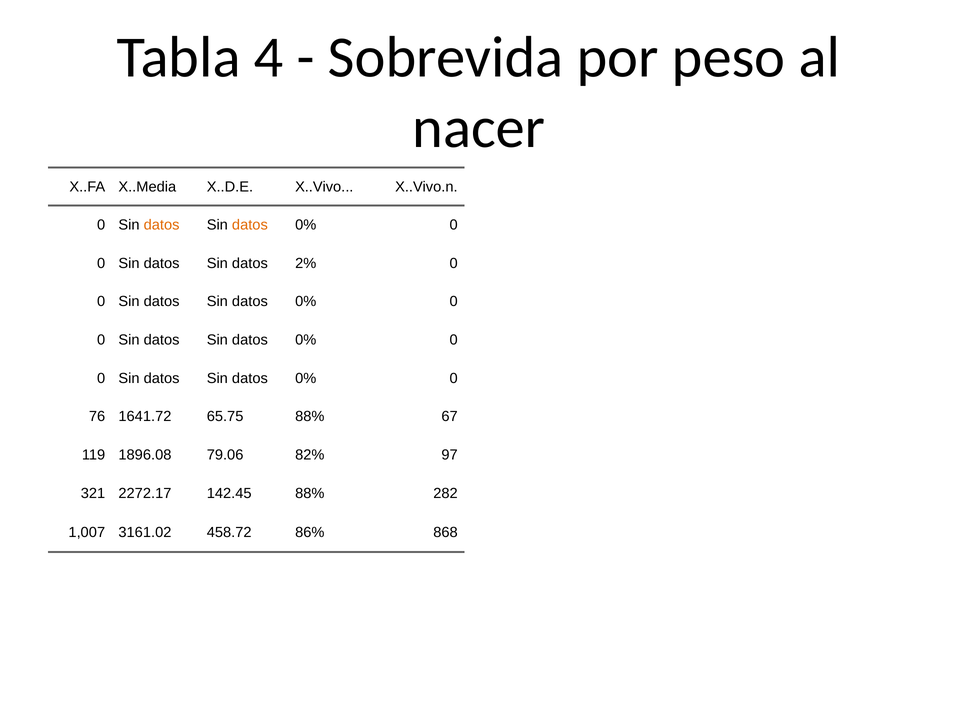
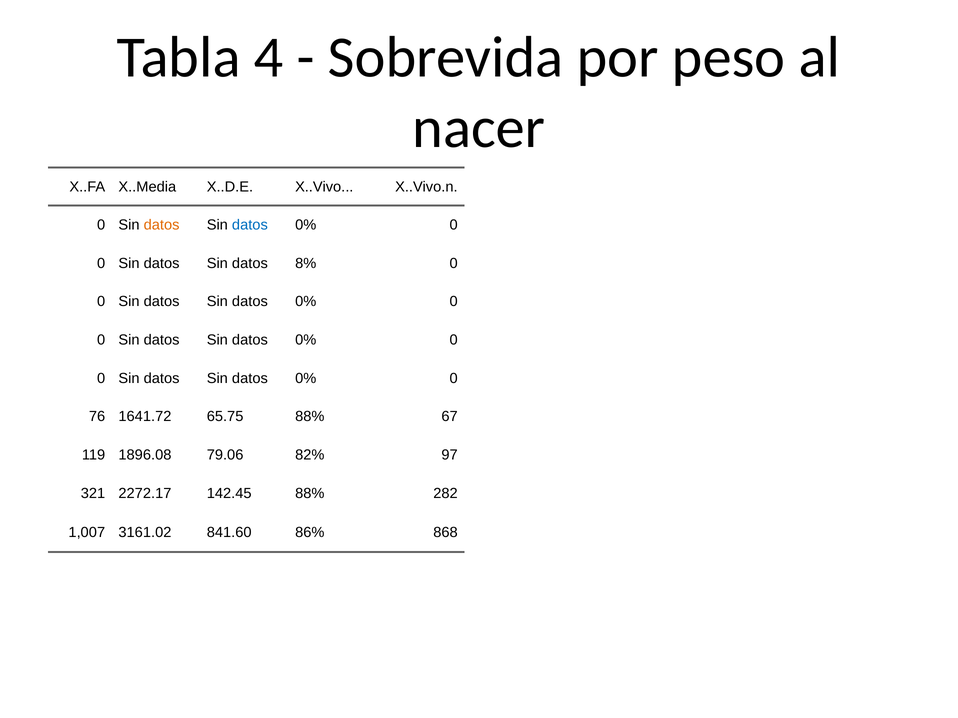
datos at (250, 225) colour: orange -> blue
2%: 2% -> 8%
458.72: 458.72 -> 841.60
